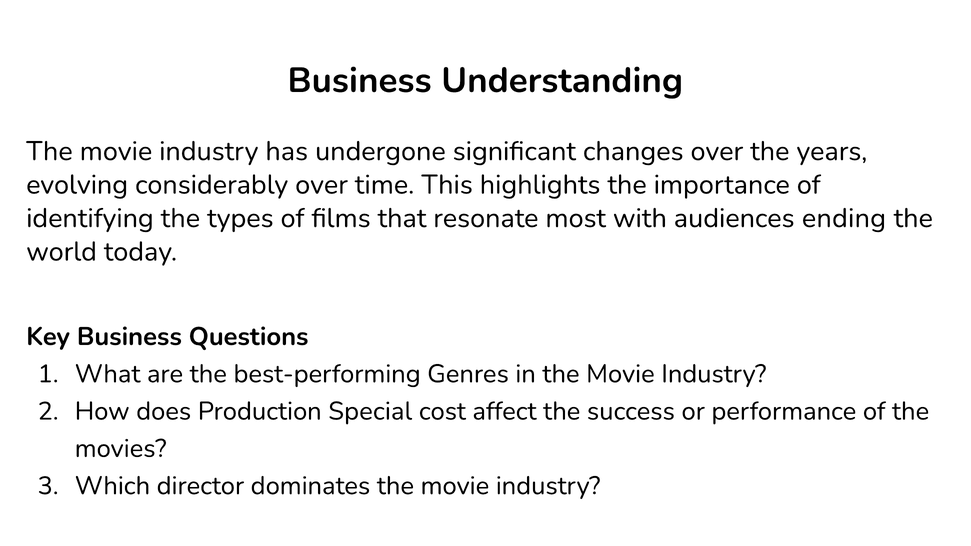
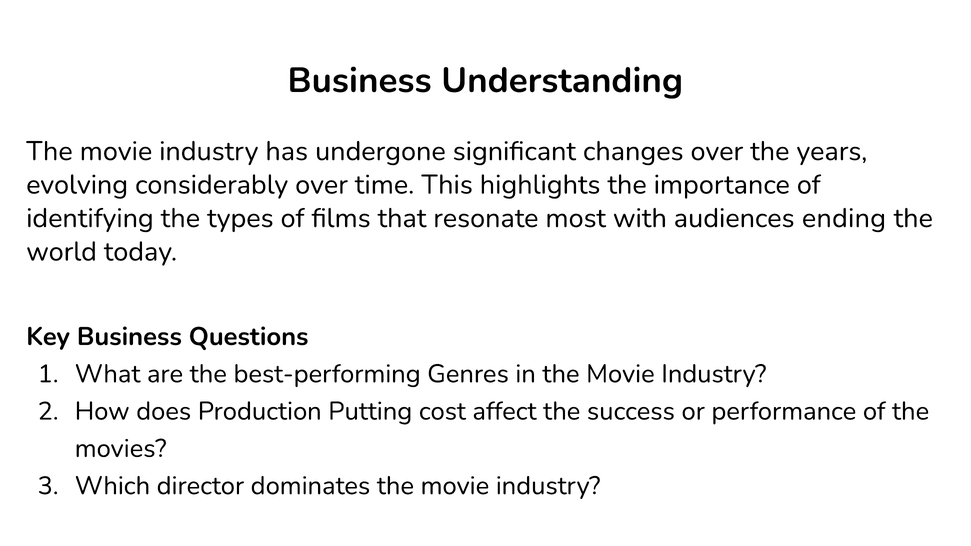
Special: Special -> Putting
